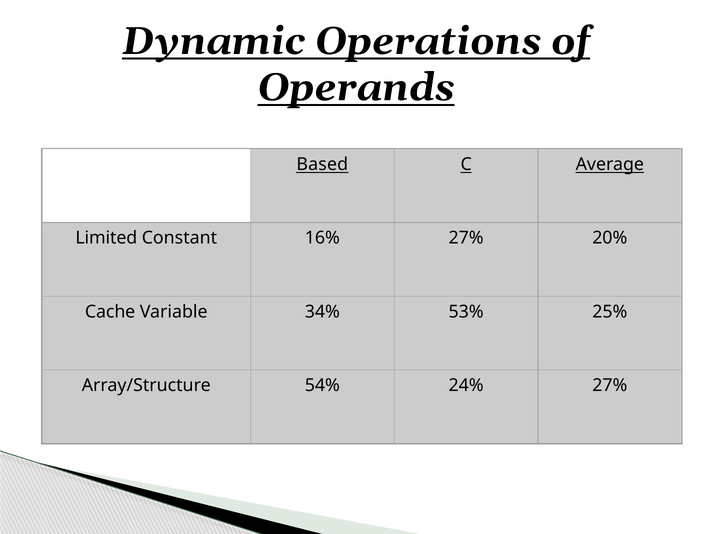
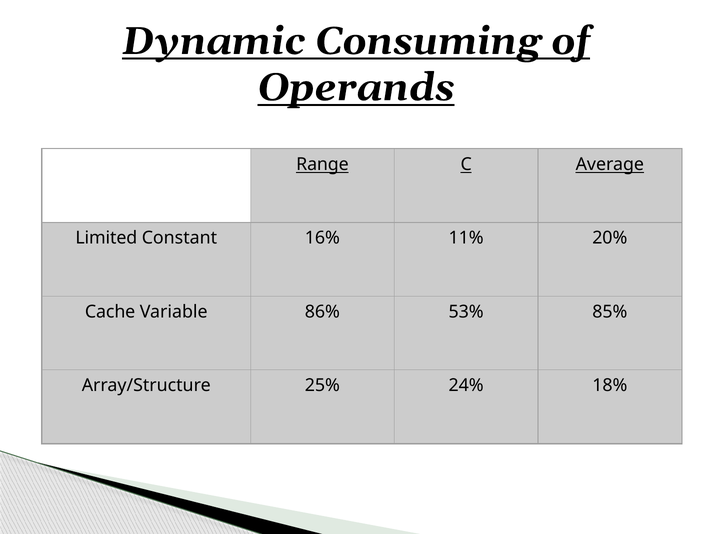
Operations: Operations -> Consuming
Based: Based -> Range
16% 27%: 27% -> 11%
34%: 34% -> 86%
25%: 25% -> 85%
54%: 54% -> 25%
24% 27%: 27% -> 18%
